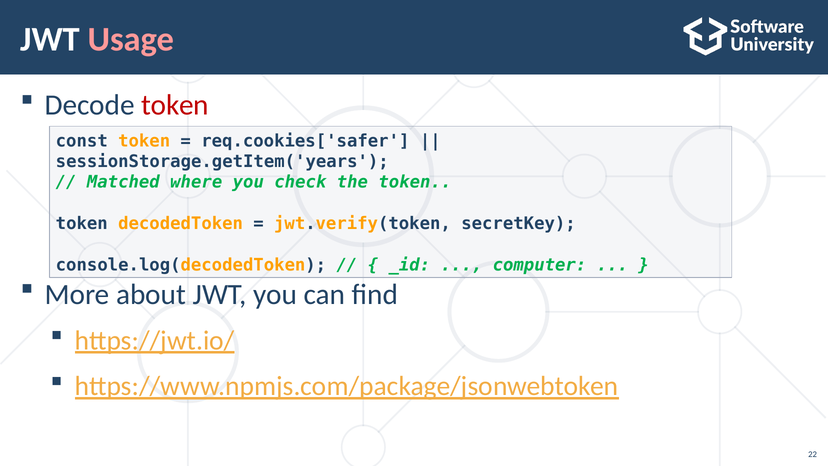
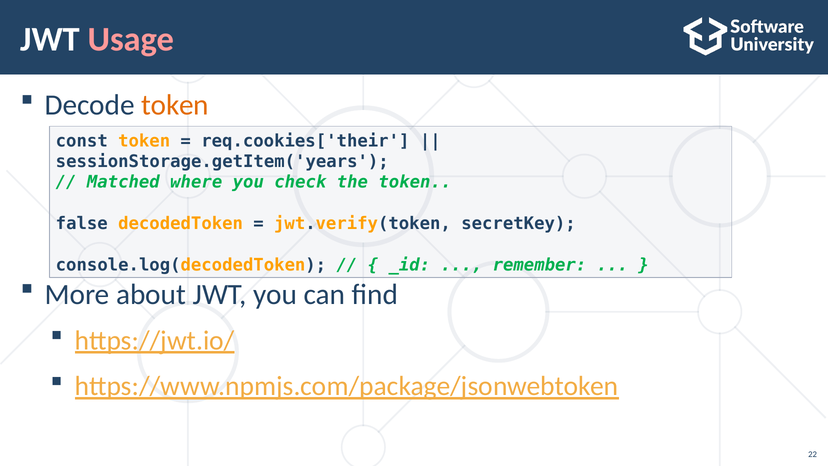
token at (175, 105) colour: red -> orange
req.cookies['safer: req.cookies['safer -> req.cookies['their
token at (82, 224): token -> false
computer: computer -> remember
